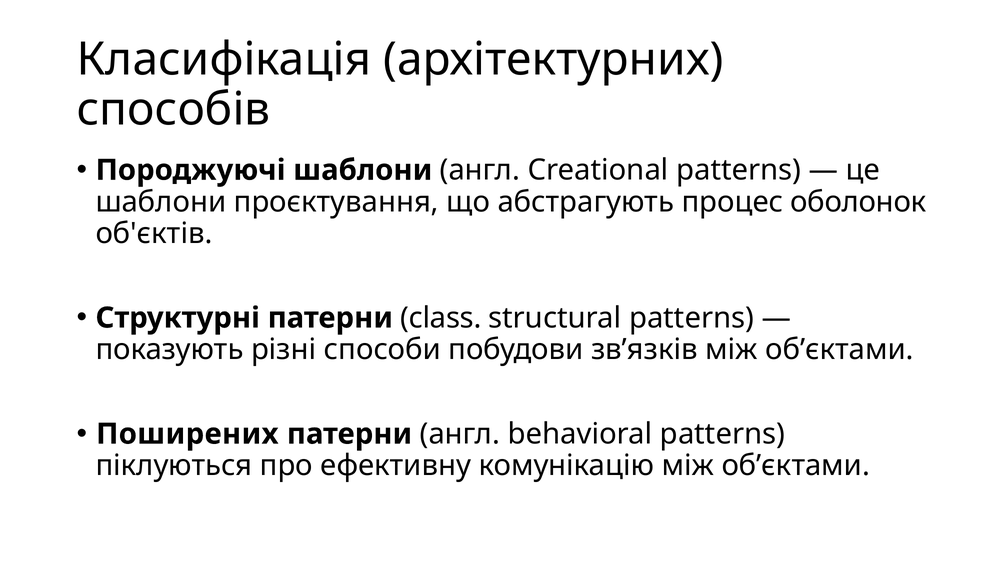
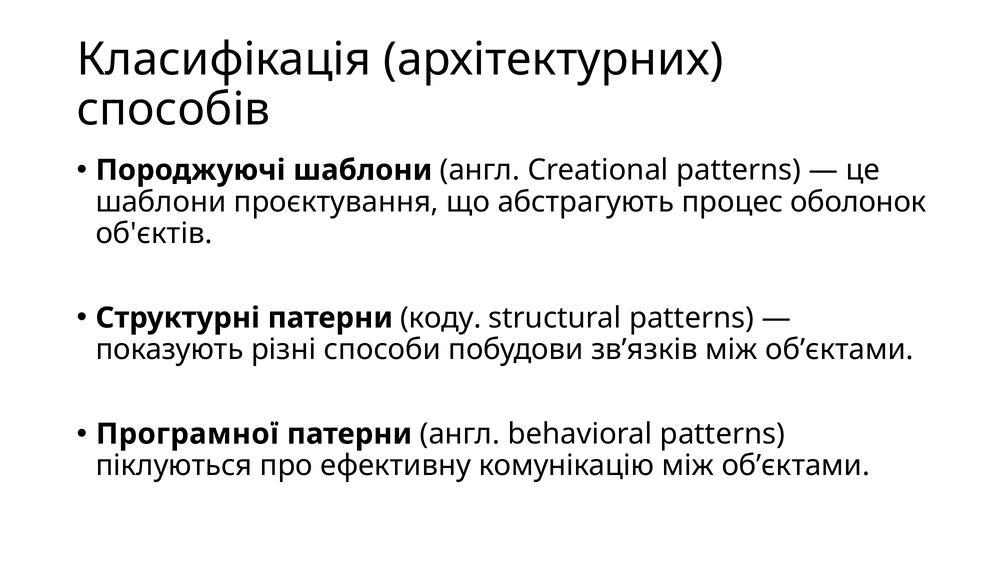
class: class -> коду
Поширених: Поширених -> Програмної
